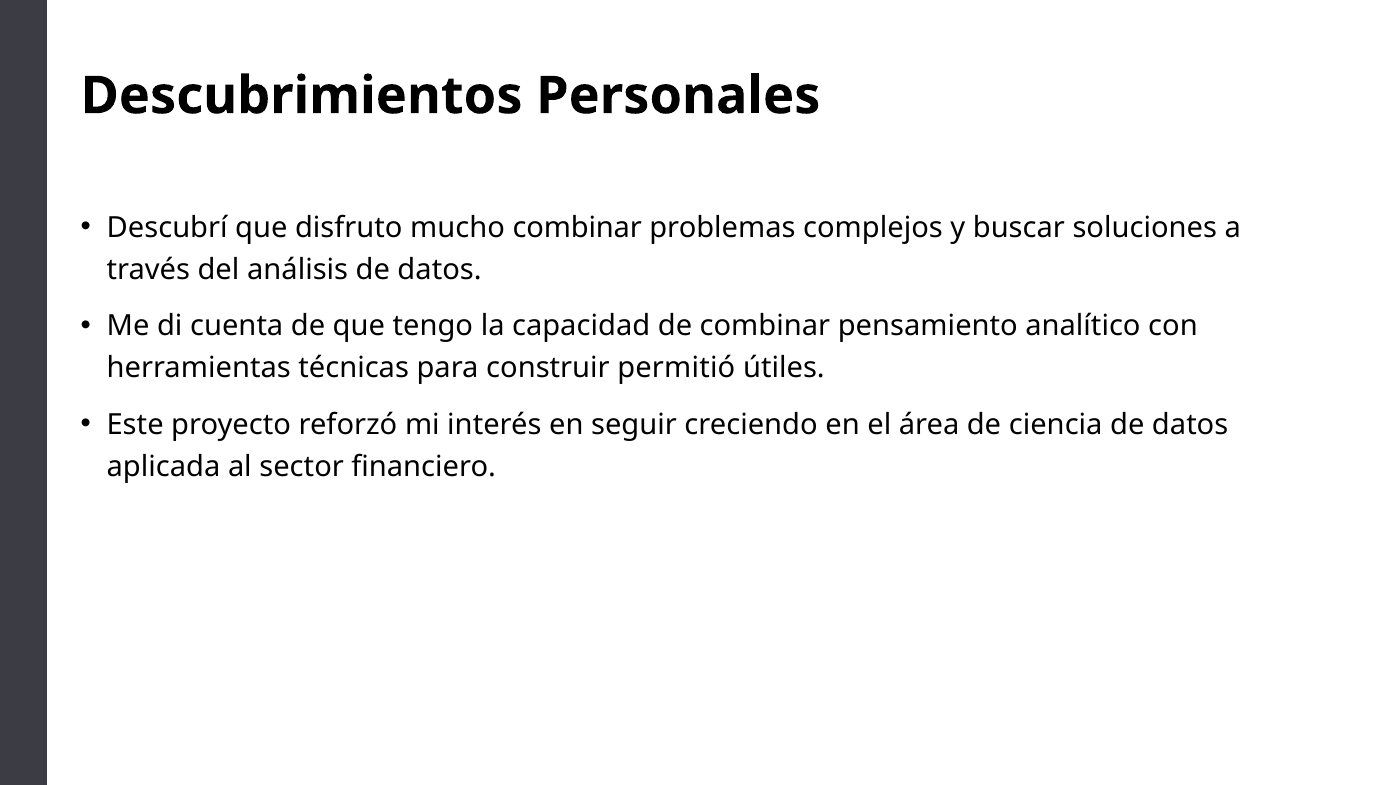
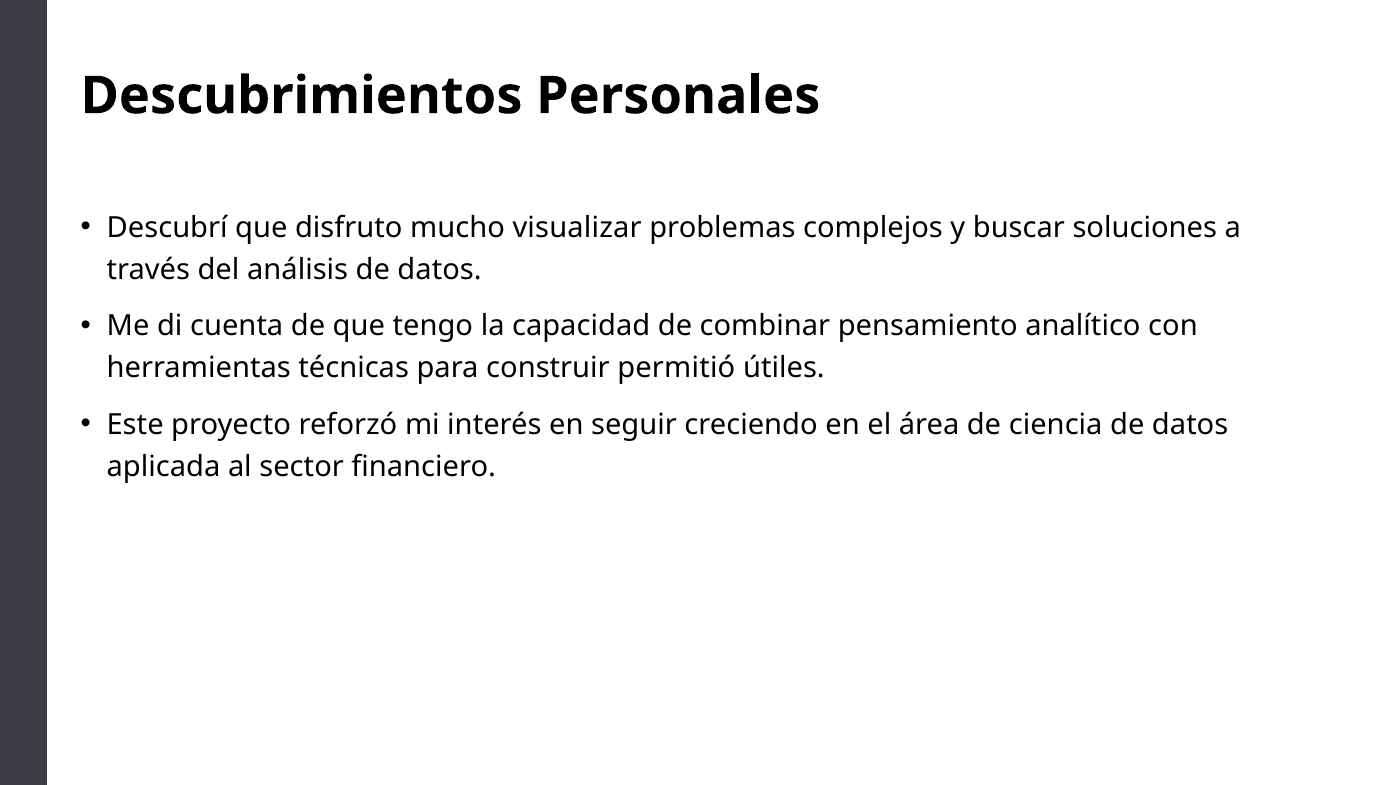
mucho combinar: combinar -> visualizar
